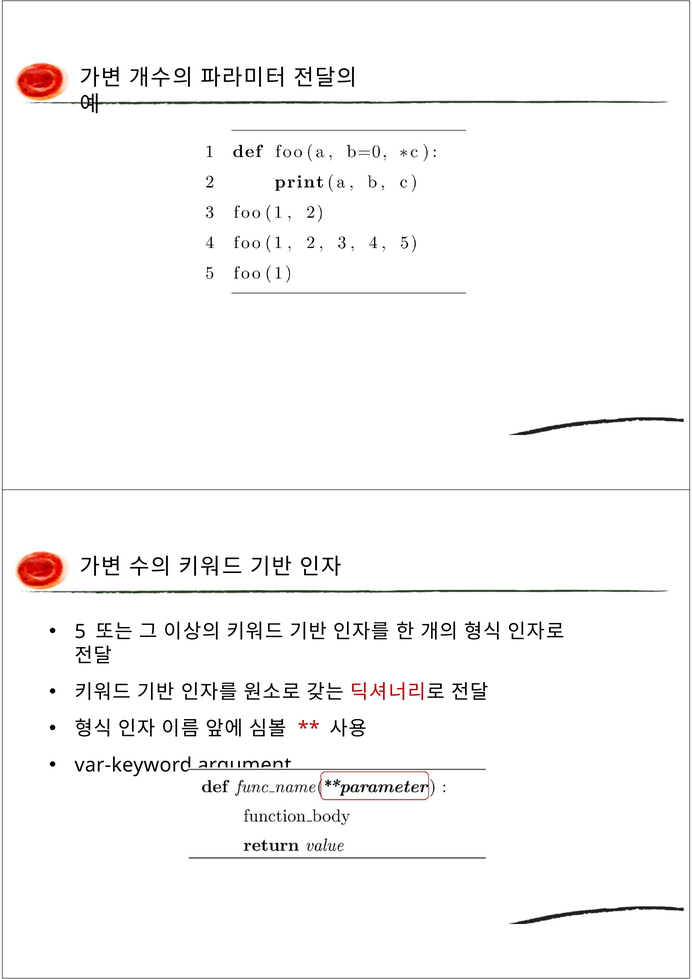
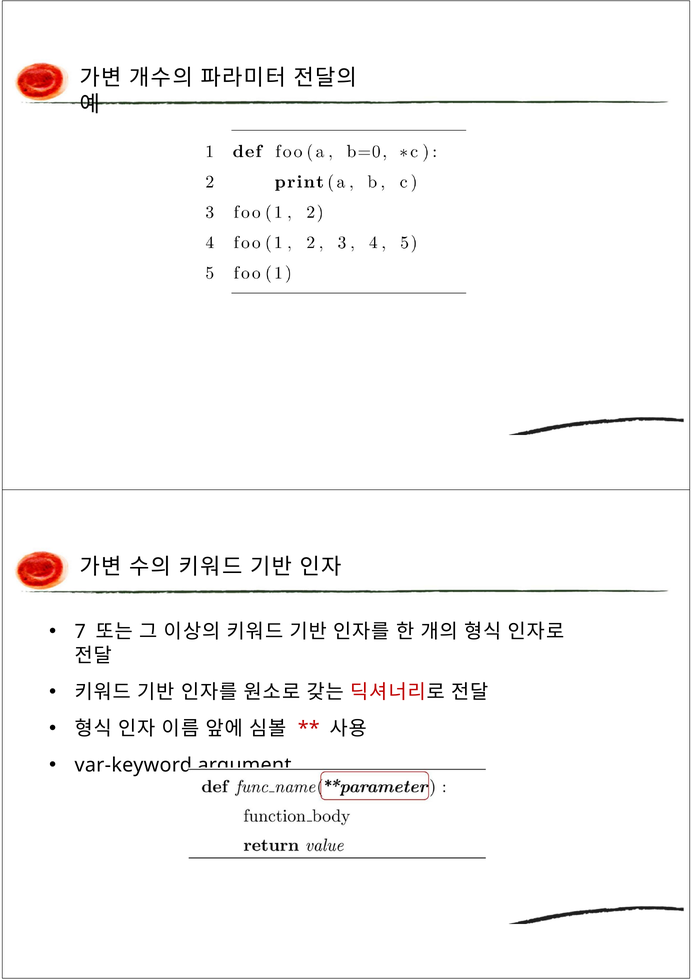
5: 5 -> 7
